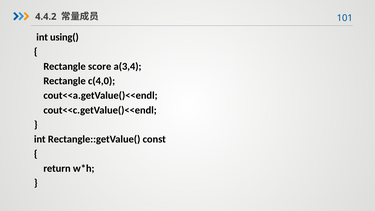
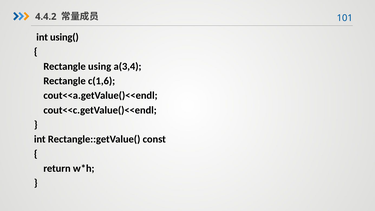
score: score -> using
c(4,0: c(4,0 -> c(1,6
